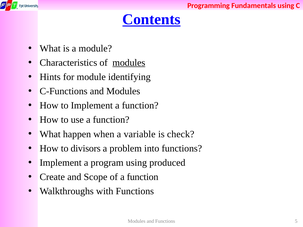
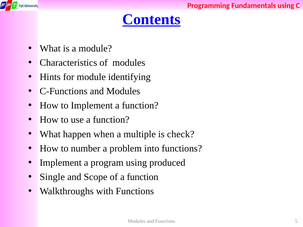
modules at (129, 63) underline: present -> none
variable: variable -> multiple
divisors: divisors -> number
Create: Create -> Single
